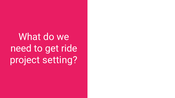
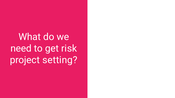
ride: ride -> risk
